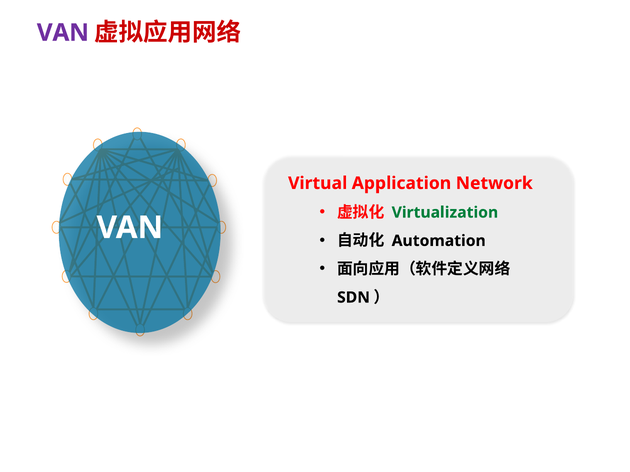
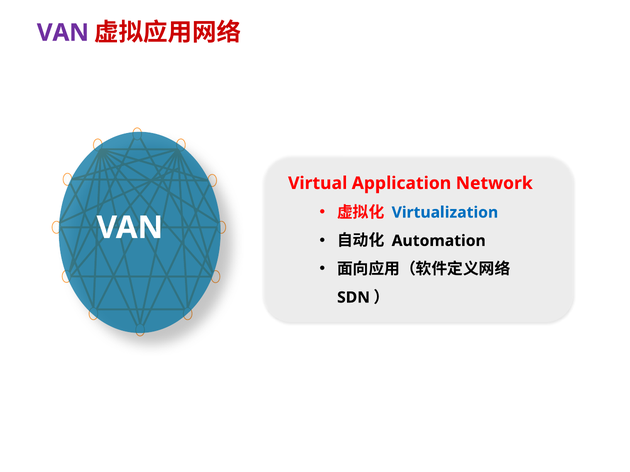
Virtualization colour: green -> blue
